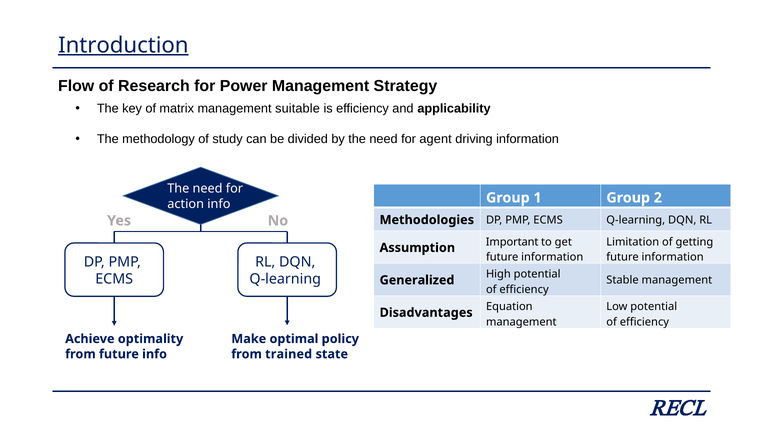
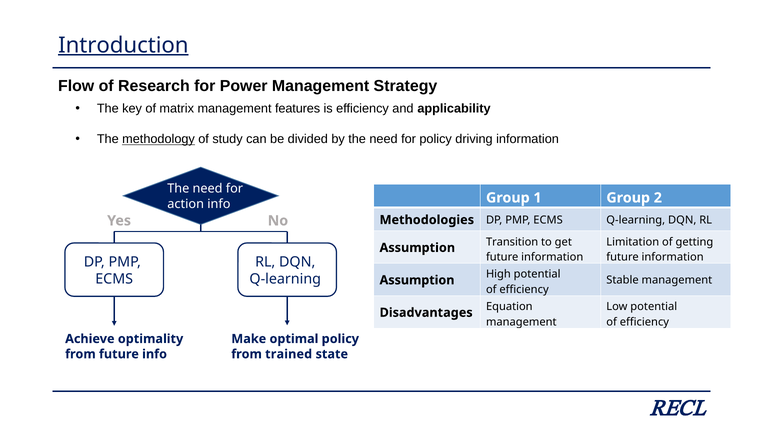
suitable: suitable -> features
methodology underline: none -> present
for agent: agent -> policy
Important: Important -> Transition
Generalized at (417, 280): Generalized -> Assumption
